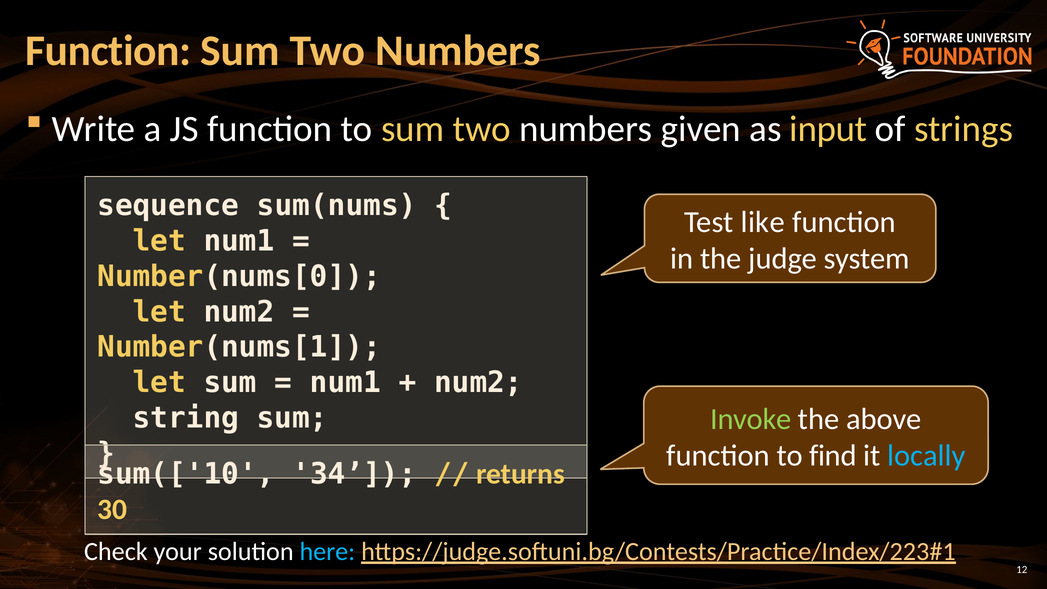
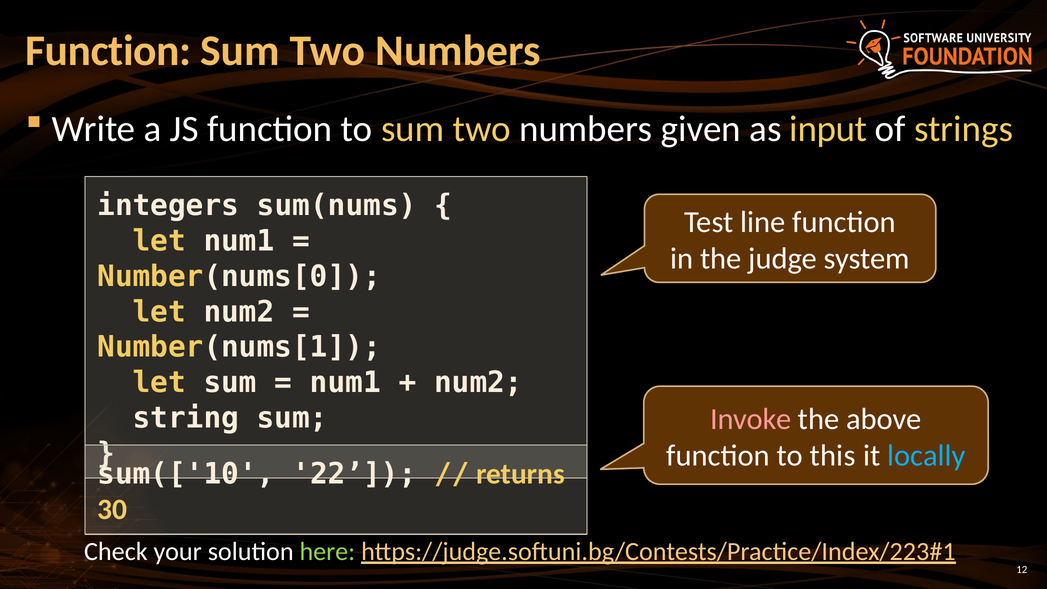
sequence: sequence -> integers
like: like -> line
Invoke colour: light green -> pink
find: find -> this
34: 34 -> 22
here colour: light blue -> light green
